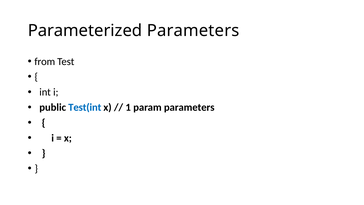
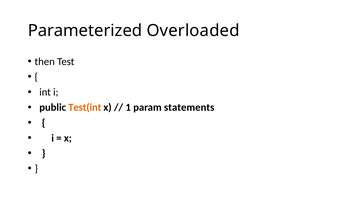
Parameterized Parameters: Parameters -> Overloaded
from: from -> then
Test(int colour: blue -> orange
param parameters: parameters -> statements
